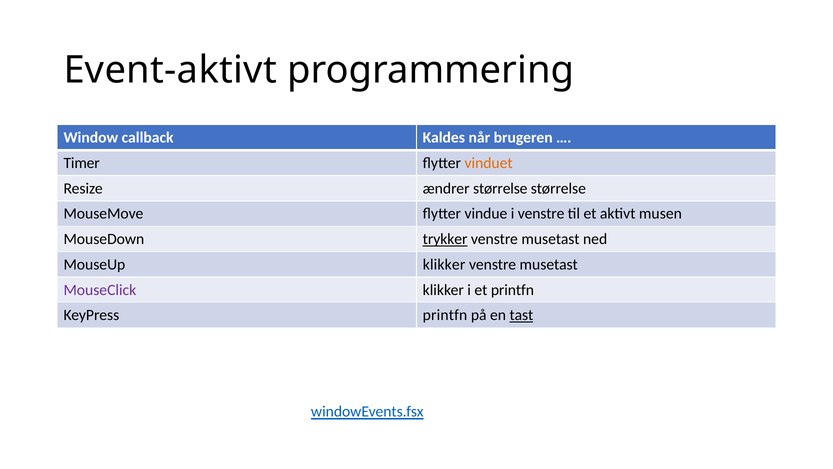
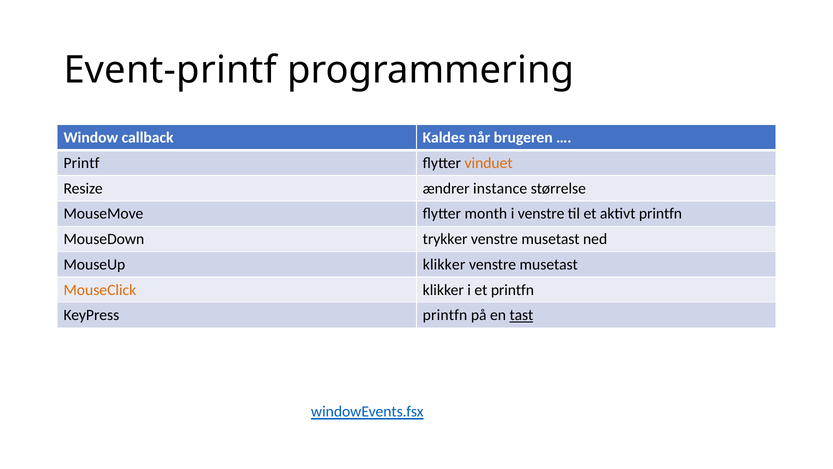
Event-aktivt: Event-aktivt -> Event-printf
Timer: Timer -> Printf
ændrer størrelse: størrelse -> instance
vindue: vindue -> month
aktivt musen: musen -> printfn
trykker underline: present -> none
MouseClick colour: purple -> orange
